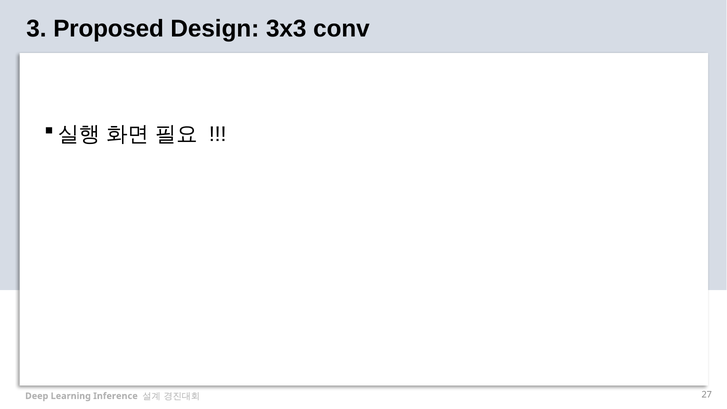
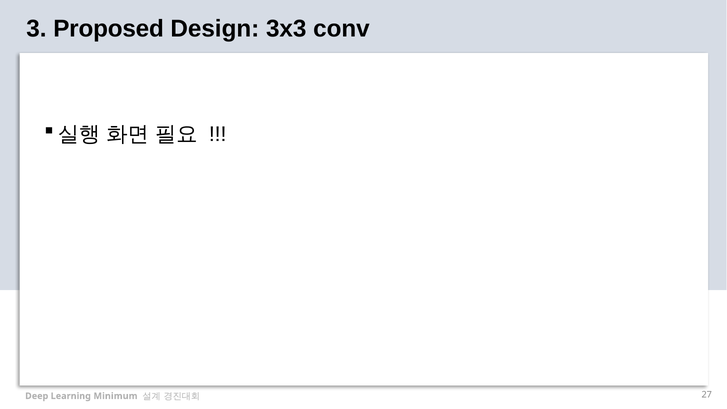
Inference: Inference -> Minimum
